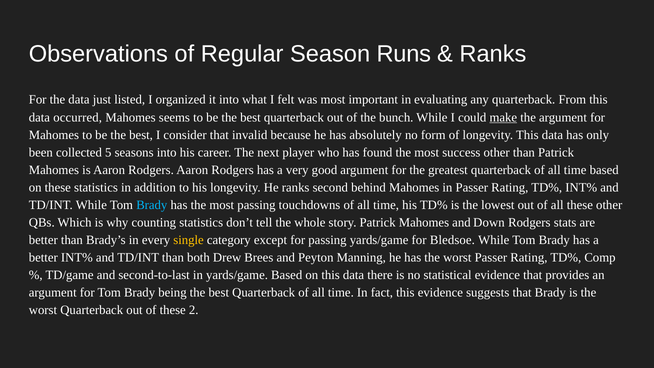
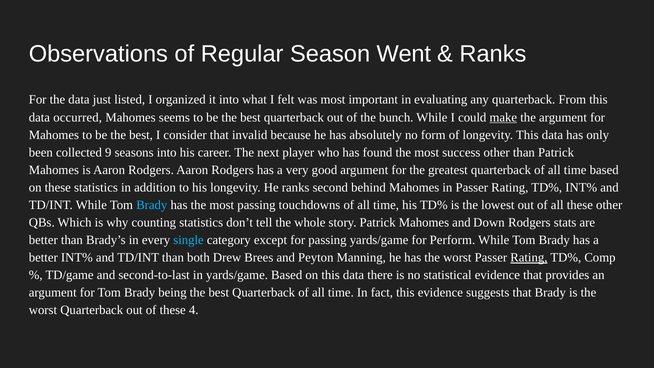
Runs: Runs -> Went
5: 5 -> 9
single colour: yellow -> light blue
Bledsoe: Bledsoe -> Perform
Rating at (529, 258) underline: none -> present
2: 2 -> 4
